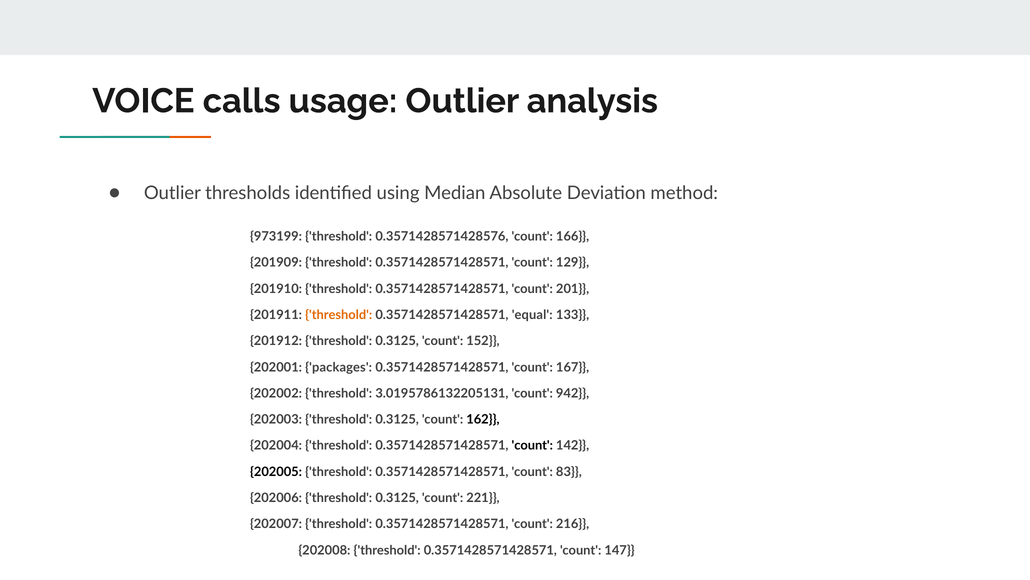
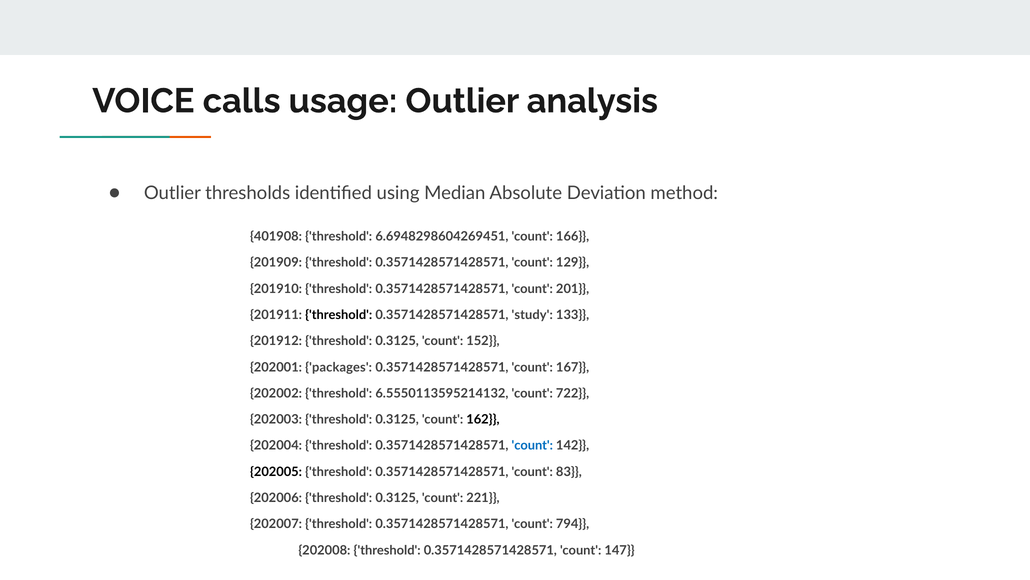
973199: 973199 -> 401908
0.3571428571428576: 0.3571428571428576 -> 6.6948298604269451
threshold at (339, 315) colour: orange -> black
equal: equal -> study
3.0195786132205131: 3.0195786132205131 -> 6.5550113595214132
942: 942 -> 722
count at (532, 445) colour: black -> blue
216: 216 -> 794
